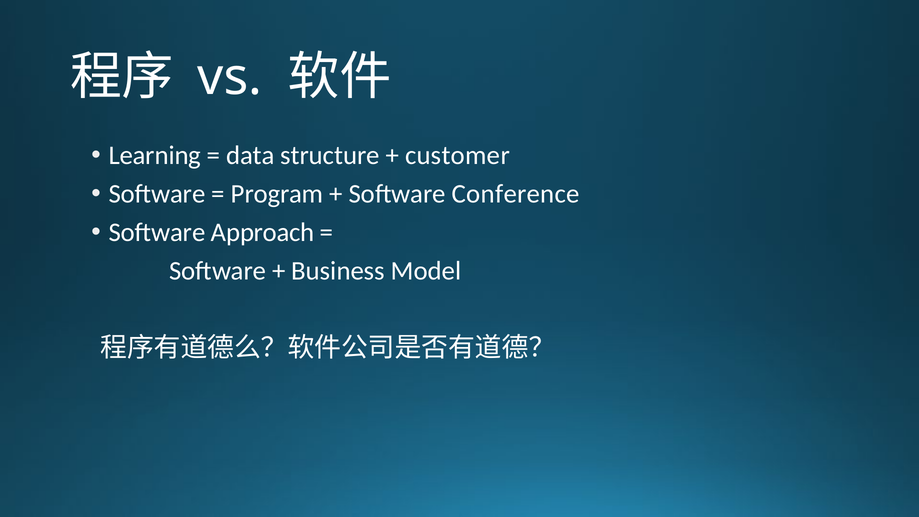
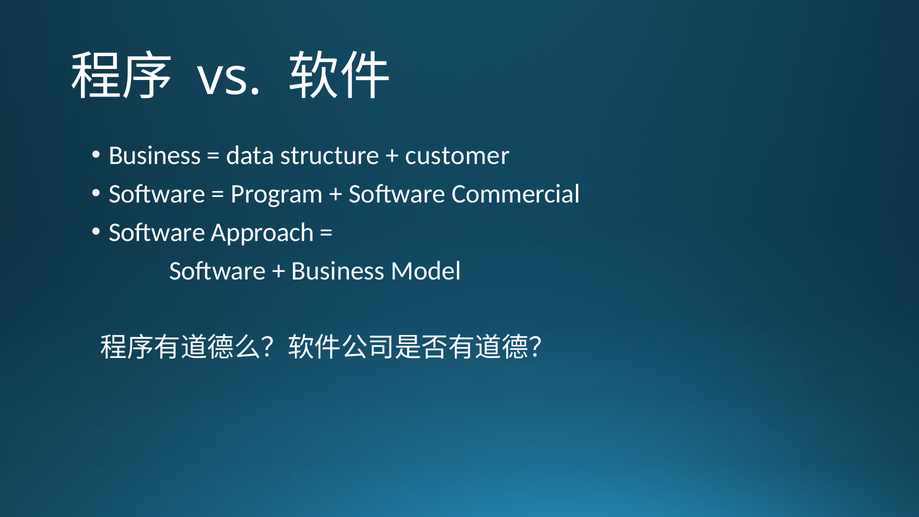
Learning at (155, 155): Learning -> Business
Conference: Conference -> Commercial
